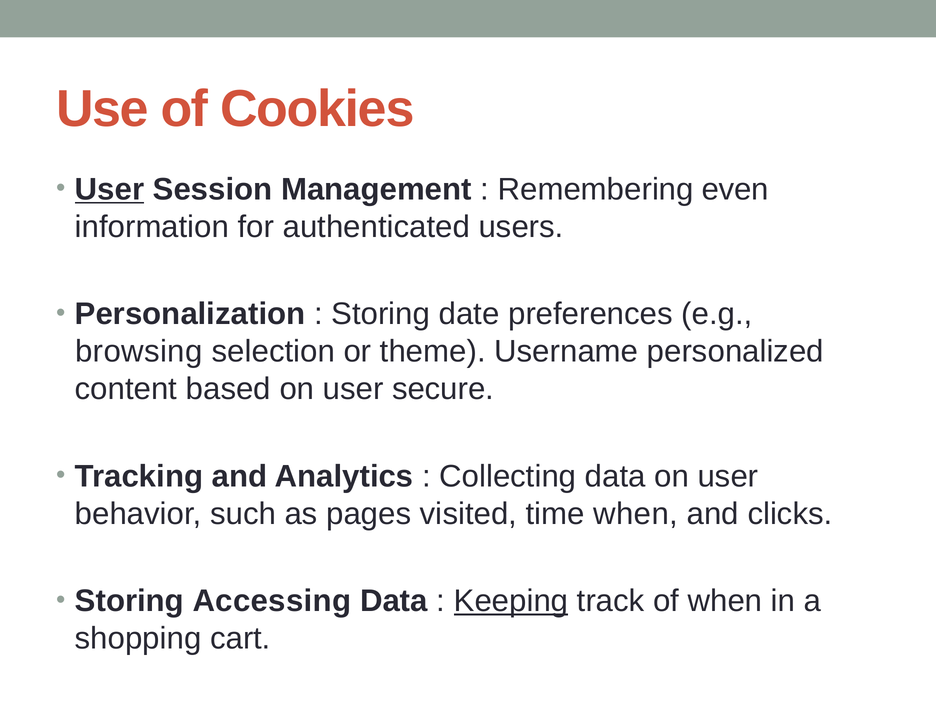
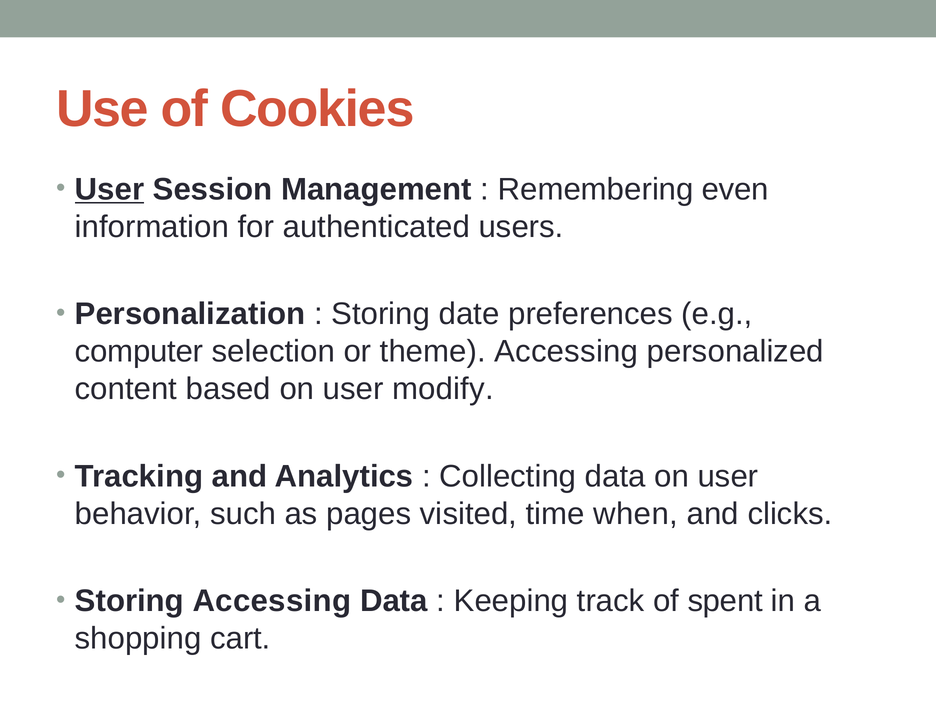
browsing: browsing -> computer
theme Username: Username -> Accessing
secure: secure -> modify
Keeping underline: present -> none
of when: when -> spent
